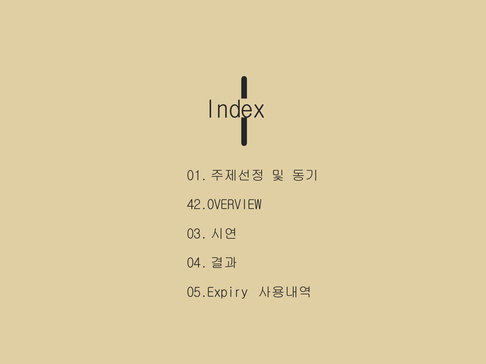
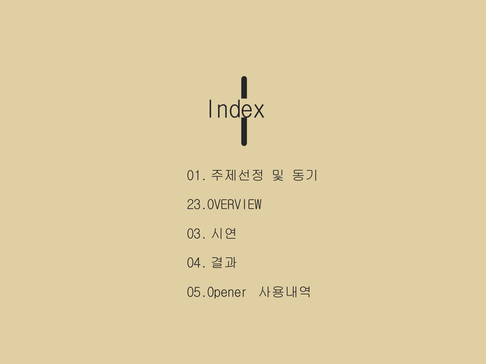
42.OVERVIEW: 42.OVERVIEW -> 23.OVERVIEW
05.Expiry: 05.Expiry -> 05.Opener
